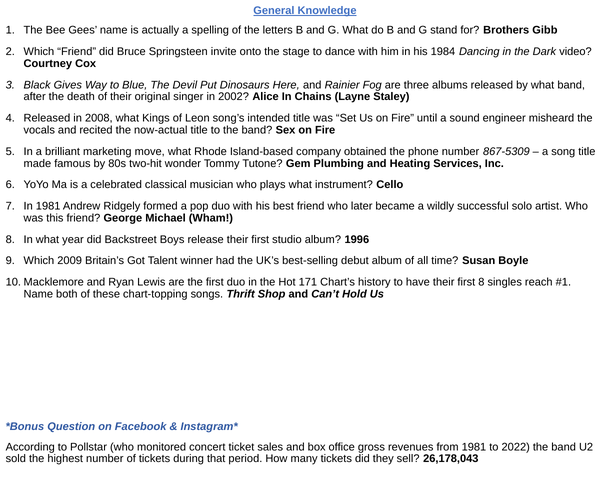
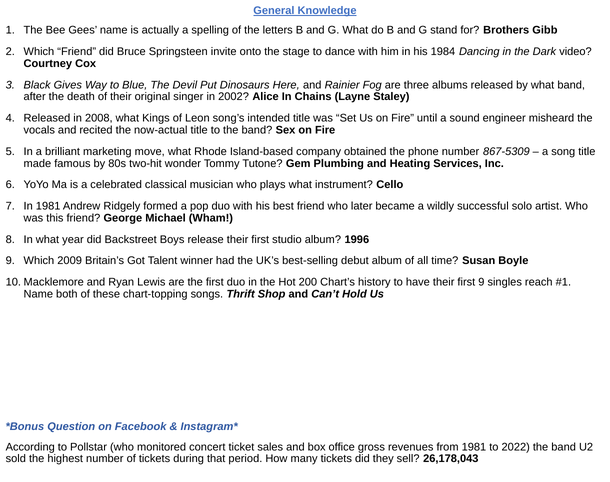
171: 171 -> 200
first 8: 8 -> 9
